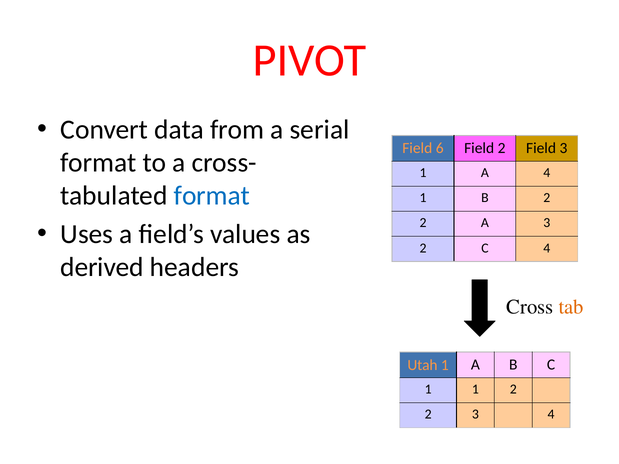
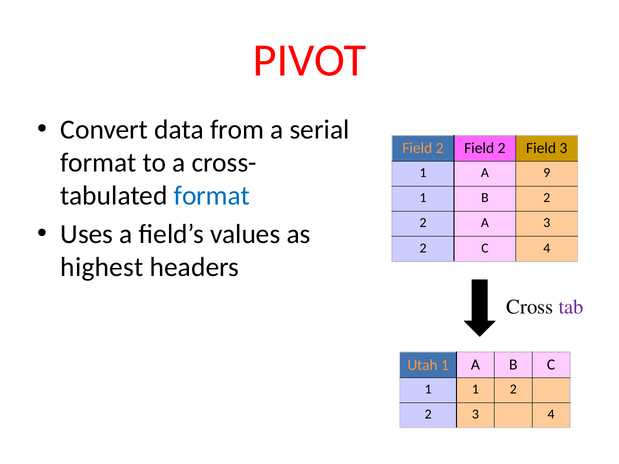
6 at (440, 148): 6 -> 2
A 4: 4 -> 9
derived: derived -> highest
tab colour: orange -> purple
